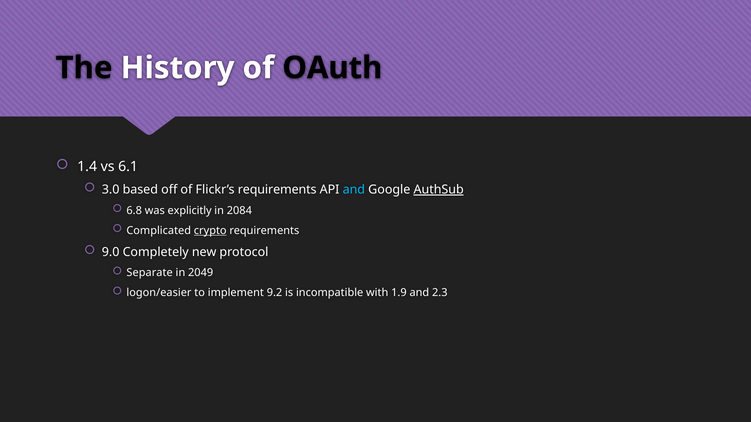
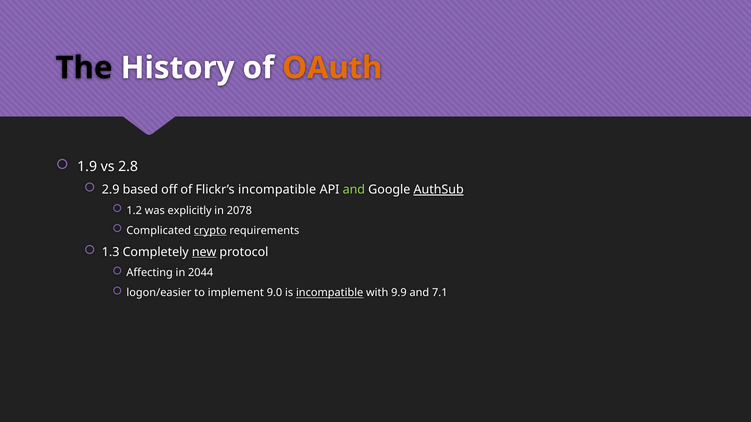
OAuth colour: black -> orange
1.4: 1.4 -> 1.9
6.1: 6.1 -> 2.8
3.0: 3.0 -> 2.9
Flickr’s requirements: requirements -> incompatible
and at (354, 190) colour: light blue -> light green
6.8: 6.8 -> 1.2
2084: 2084 -> 2078
9.0: 9.0 -> 1.3
new underline: none -> present
Separate: Separate -> Affecting
2049: 2049 -> 2044
9.2: 9.2 -> 9.0
incompatible at (330, 293) underline: none -> present
1.9: 1.9 -> 9.9
2.3: 2.3 -> 7.1
